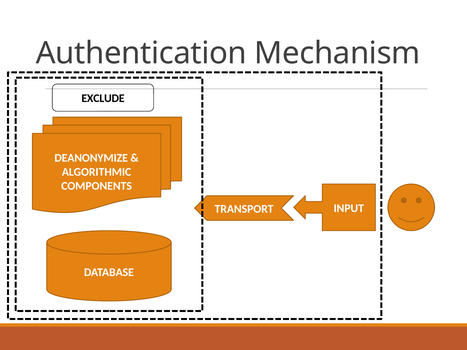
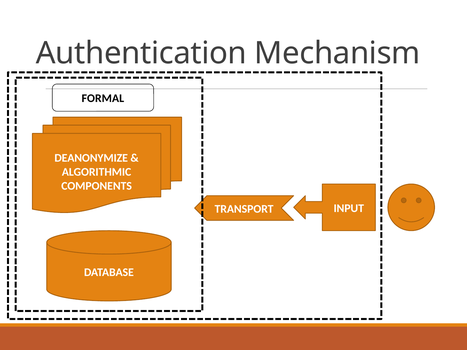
EXCLUDE: EXCLUDE -> FORMAL
